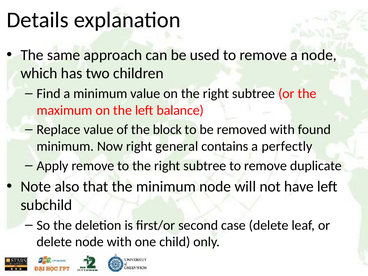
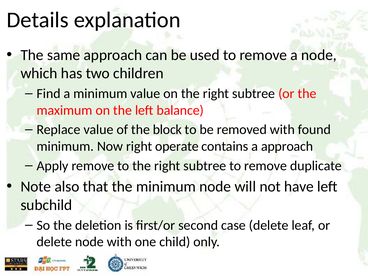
general: general -> operate
a perfectly: perfectly -> approach
